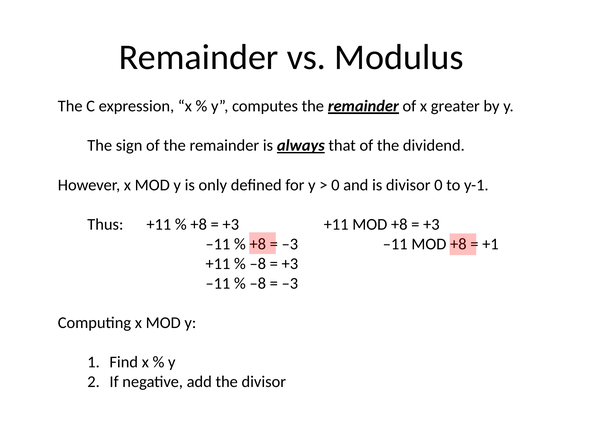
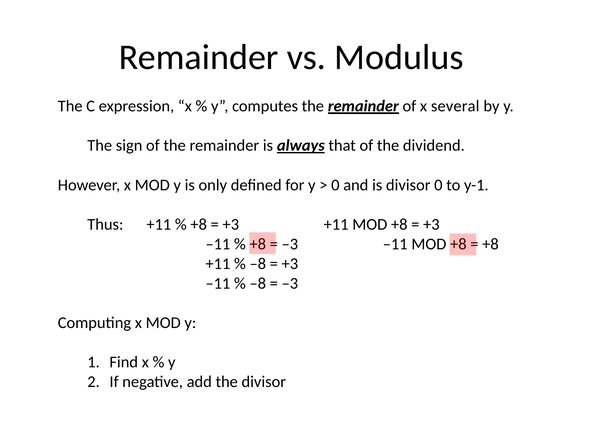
greater: greater -> several
+1 at (490, 244): +1 -> +8
